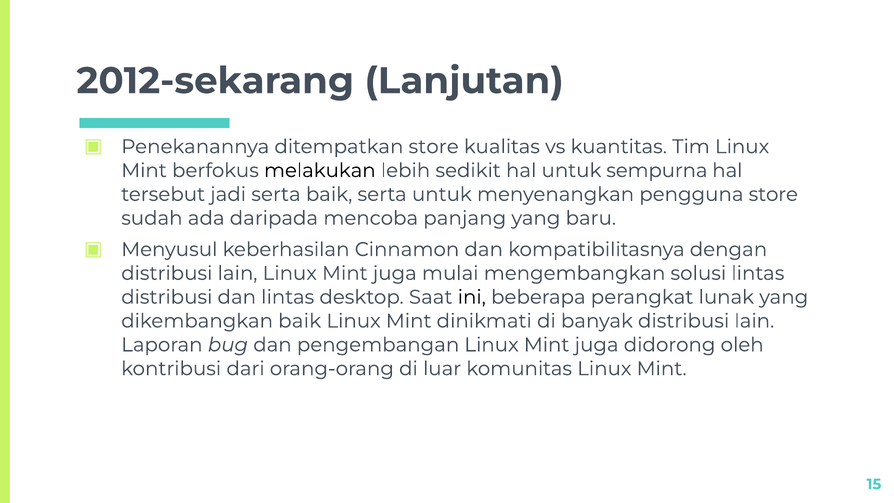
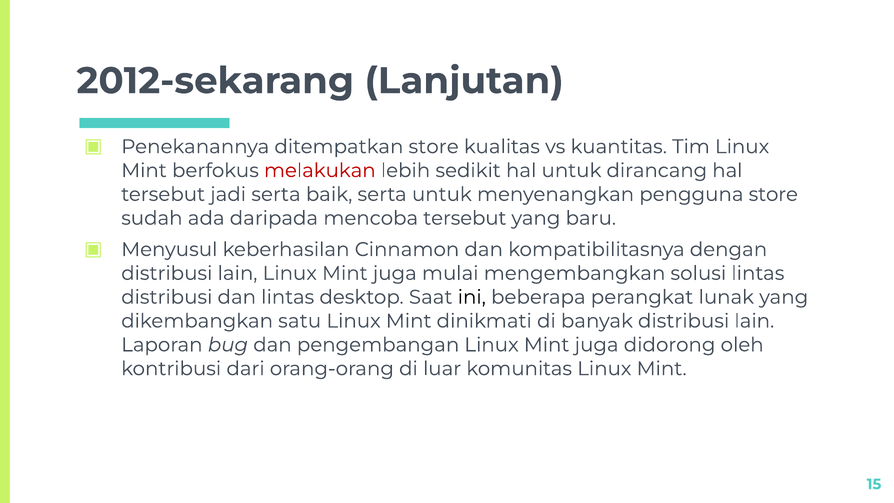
melakukan colour: black -> red
sempurna: sempurna -> dirancang
mencoba panjang: panjang -> tersebut
dikembangkan baik: baik -> satu
